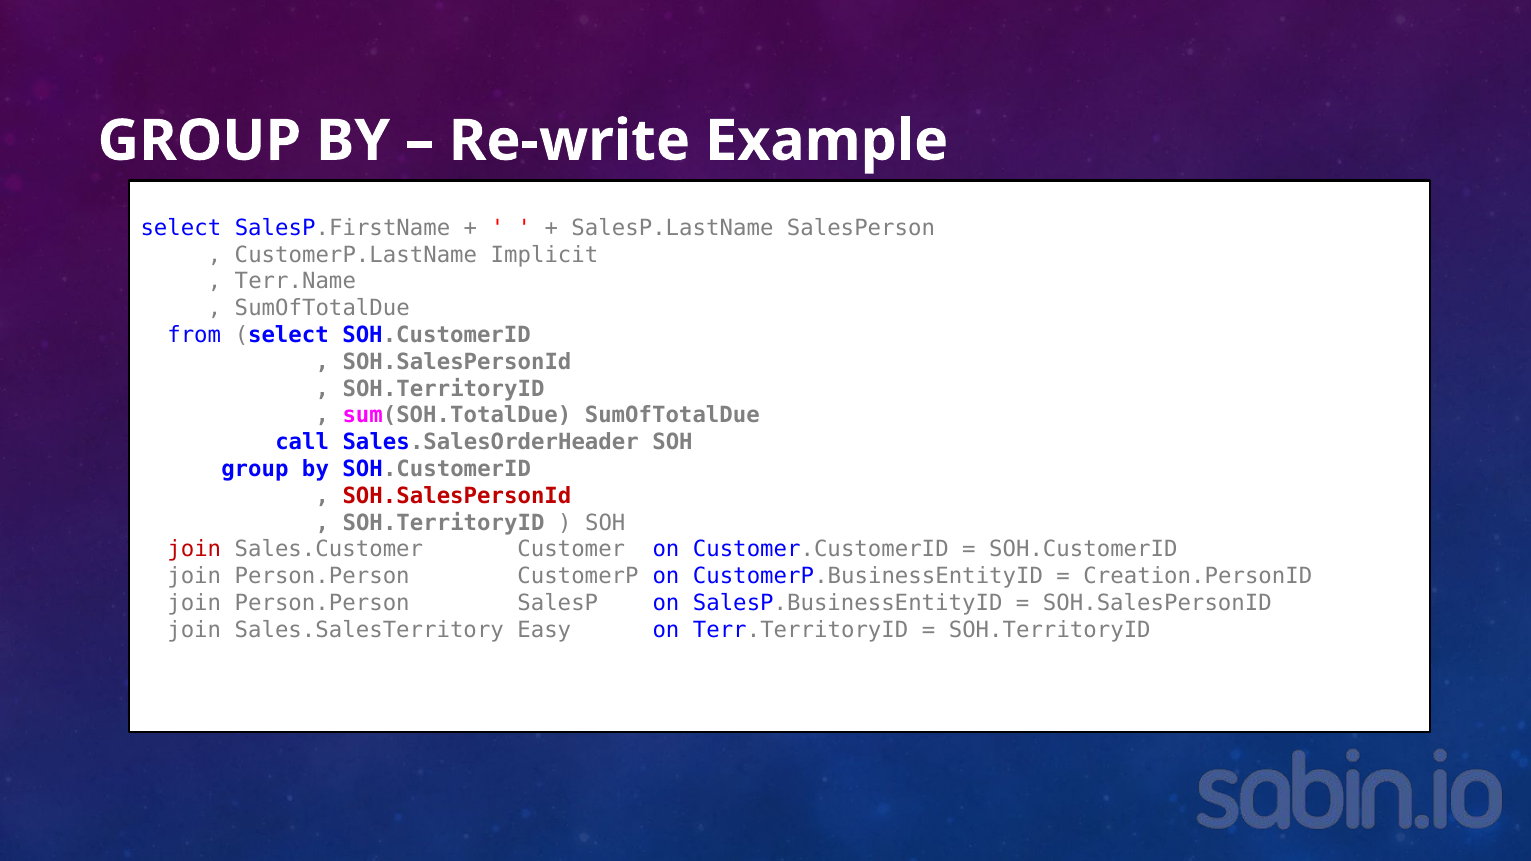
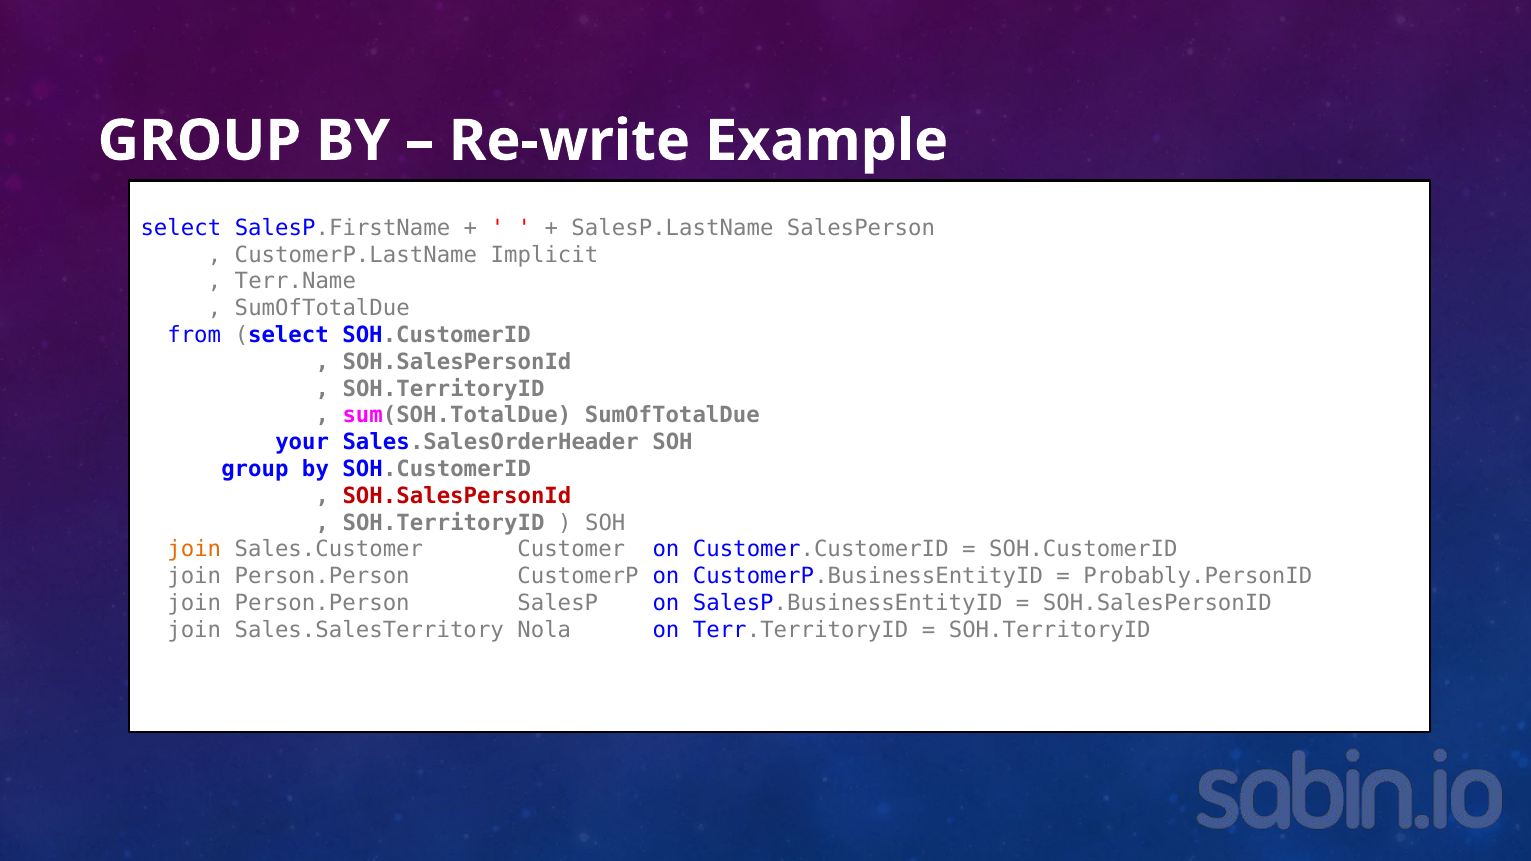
call: call -> your
join at (194, 550) colour: red -> orange
Creation.PersonID: Creation.PersonID -> Probably.PersonID
Easy: Easy -> Nola
